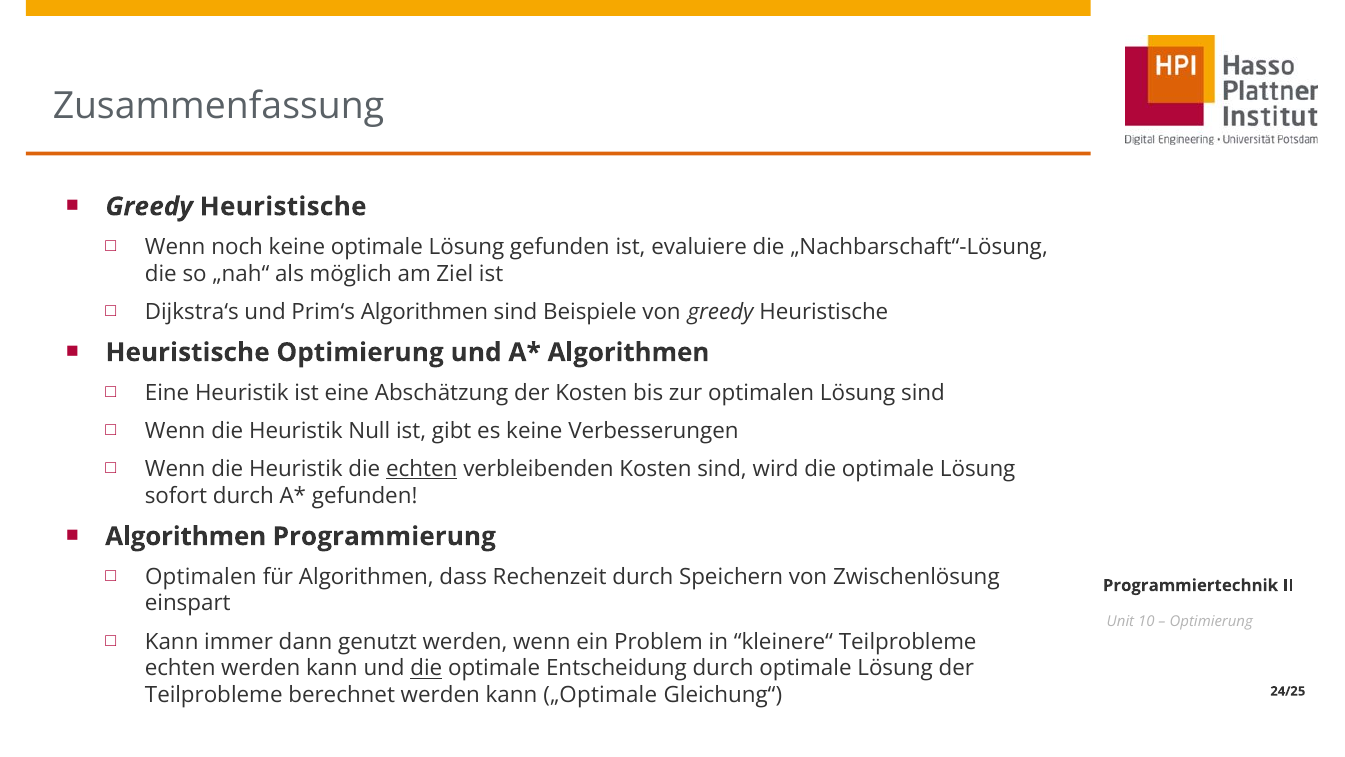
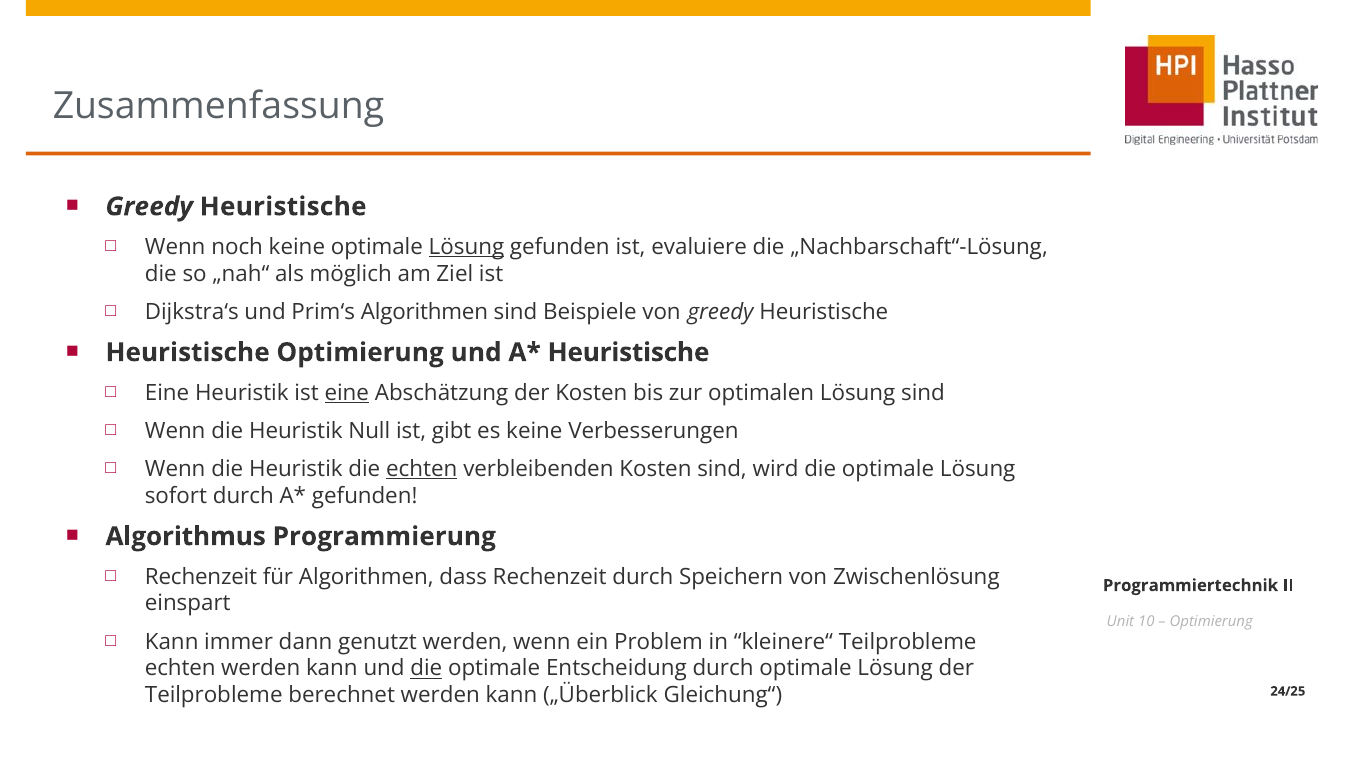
Lösung at (466, 247) underline: none -> present
Algorithmen at (629, 352): Algorithmen -> Heuristische
eine at (347, 392) underline: none -> present
Algorithmen at (186, 536): Algorithmen -> Algorithmus
Optimalen at (201, 576): Optimalen -> Rechenzeit
„Optimale: „Optimale -> „Überblick
